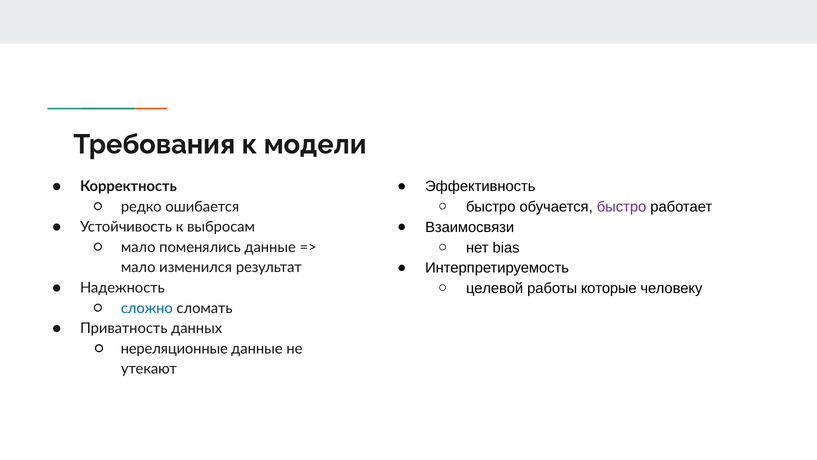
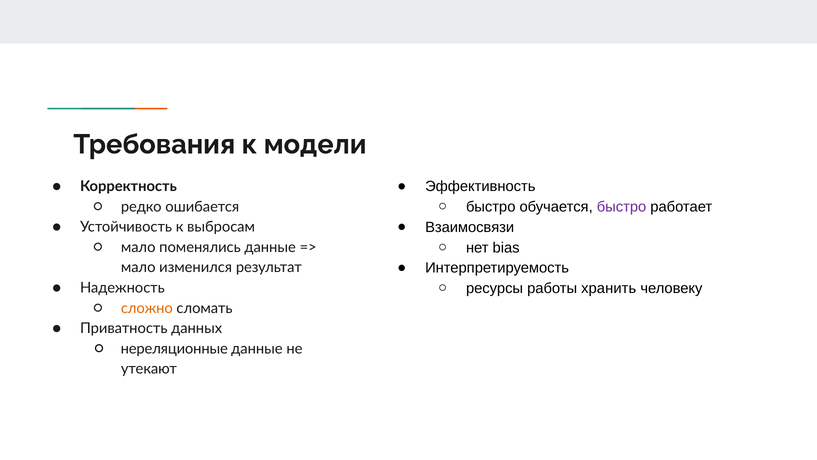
целевой: целевой -> ресурсы
которые: которые -> хранить
сложно colour: blue -> orange
